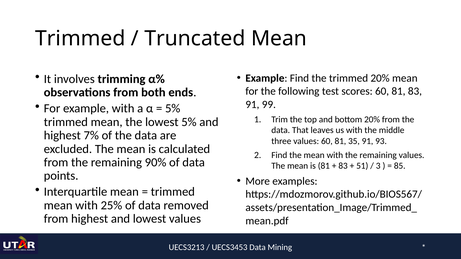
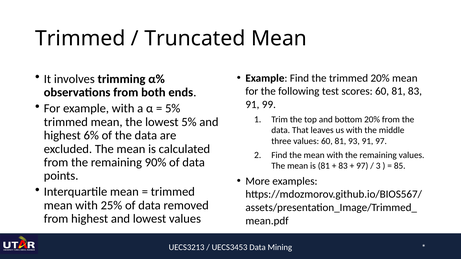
7%: 7% -> 6%
35: 35 -> 93
91 93: 93 -> 97
51 at (362, 166): 51 -> 97
